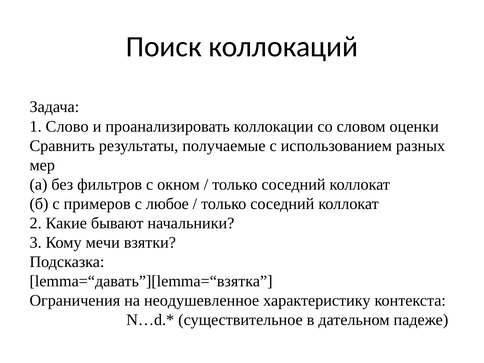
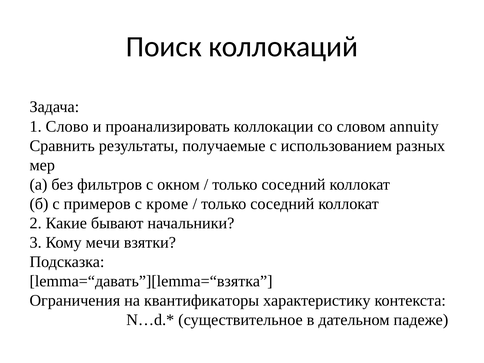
оценки: оценки -> annuity
любое: любое -> кроме
неодушевленное: неодушевленное -> квантификаторы
